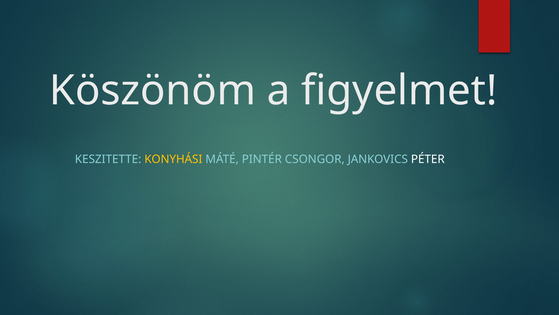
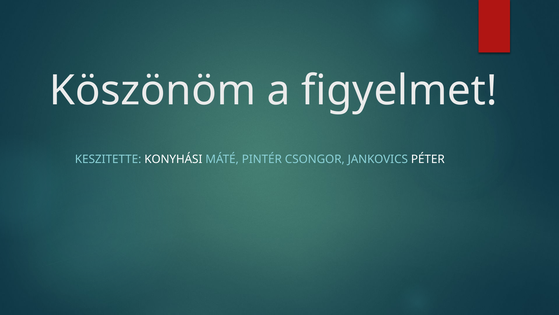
KONYHÁSI colour: yellow -> white
